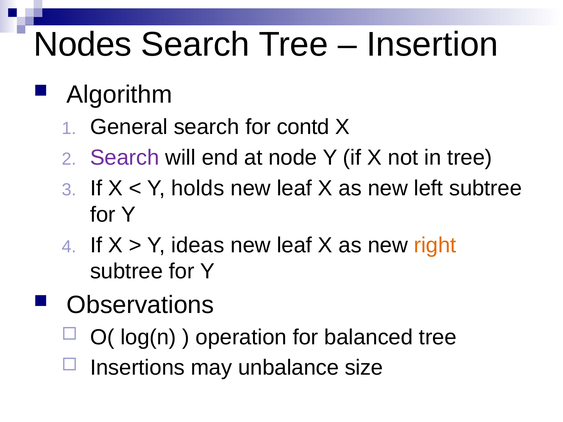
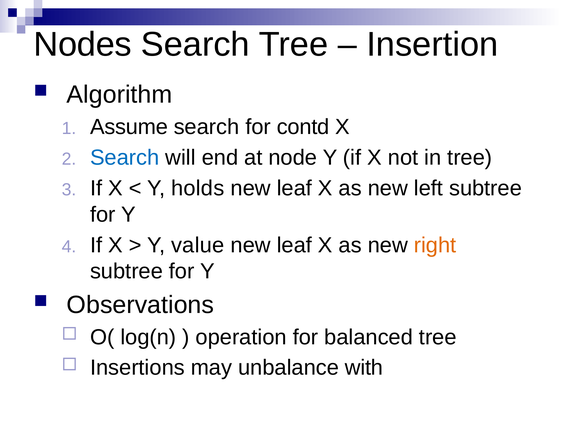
General: General -> Assume
Search at (125, 158) colour: purple -> blue
ideas: ideas -> value
size: size -> with
